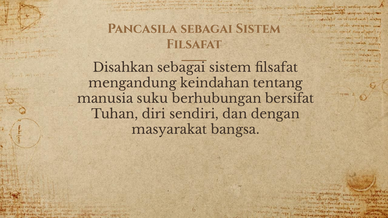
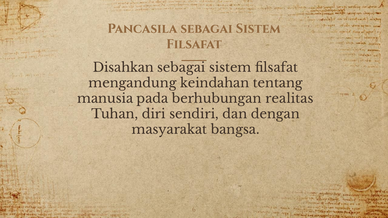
suku: suku -> pada
bersifat: bersifat -> realitas
